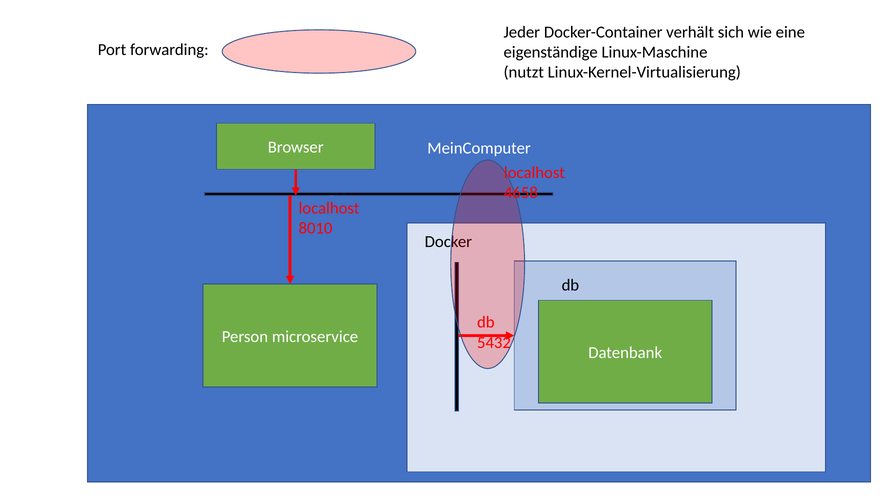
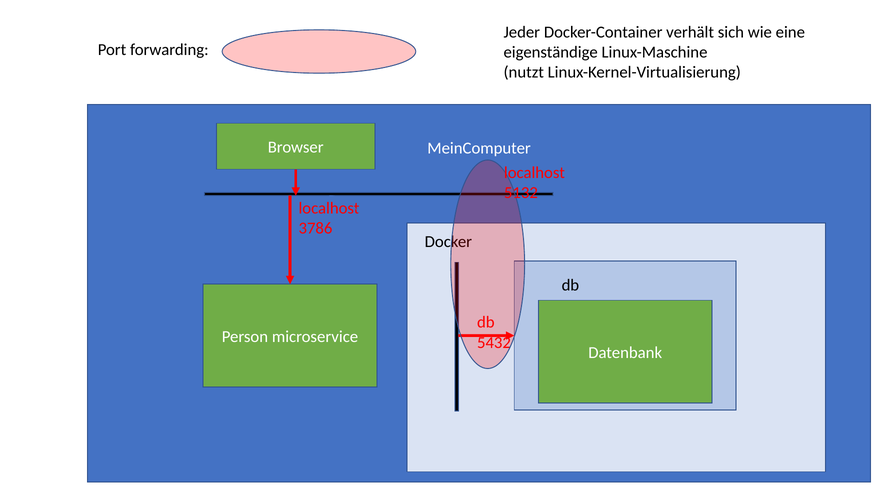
4658: 4658 -> 5132
8010: 8010 -> 3786
